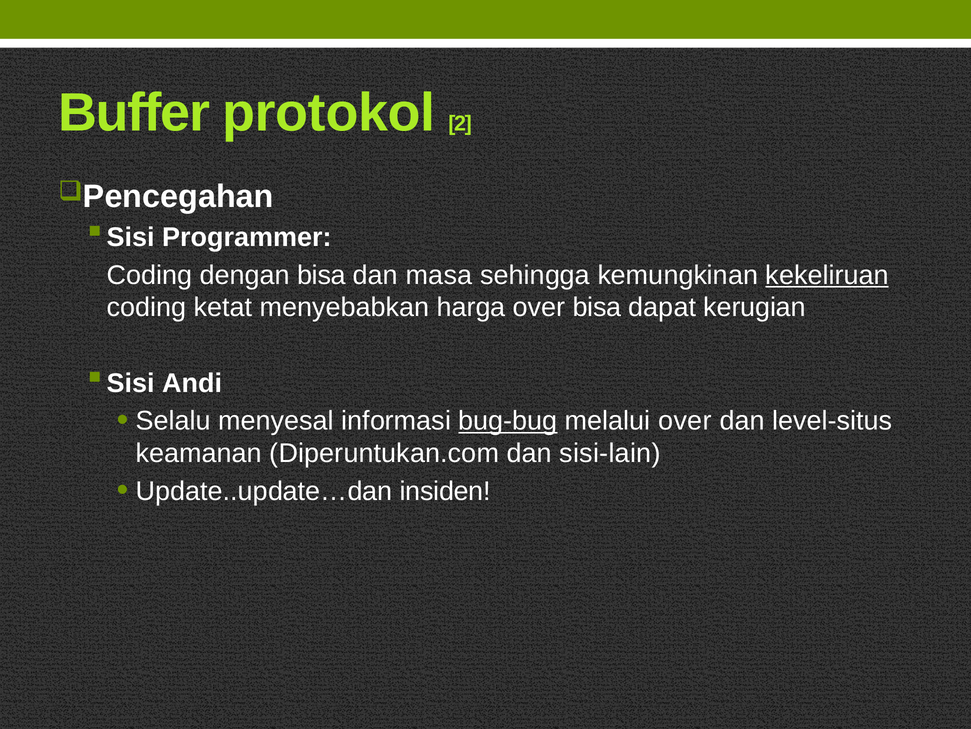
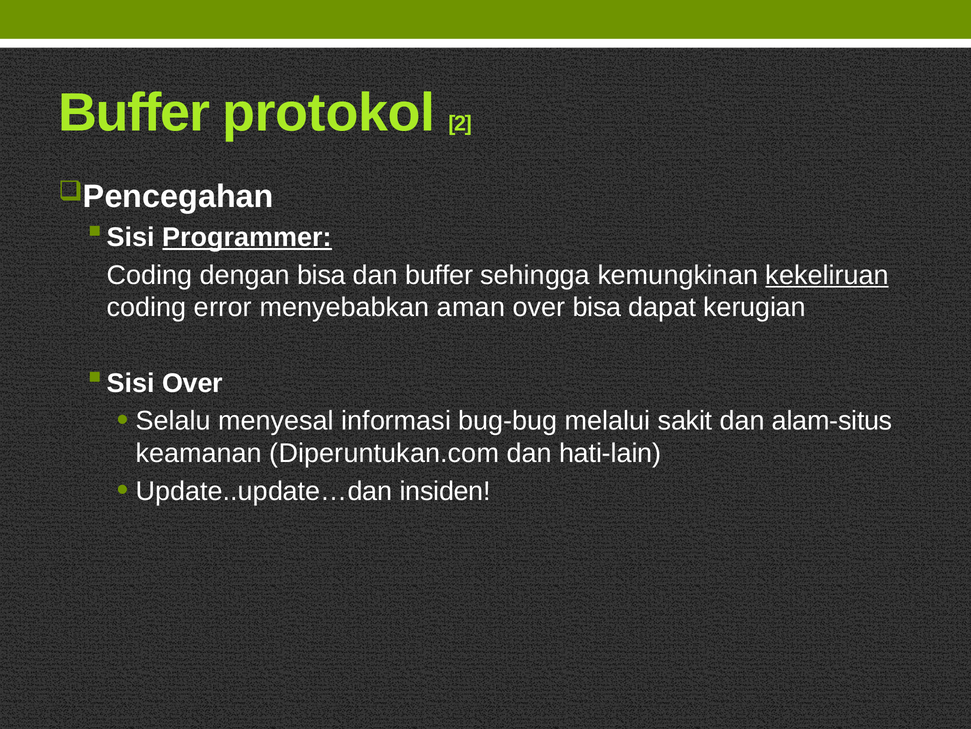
Programmer underline: none -> present
dan masa: masa -> buffer
ketat: ketat -> error
harga: harga -> aman
Sisi Andi: Andi -> Over
bug-bug underline: present -> none
melalui over: over -> sakit
level-situs: level-situs -> alam-situs
sisi-lain: sisi-lain -> hati-lain
